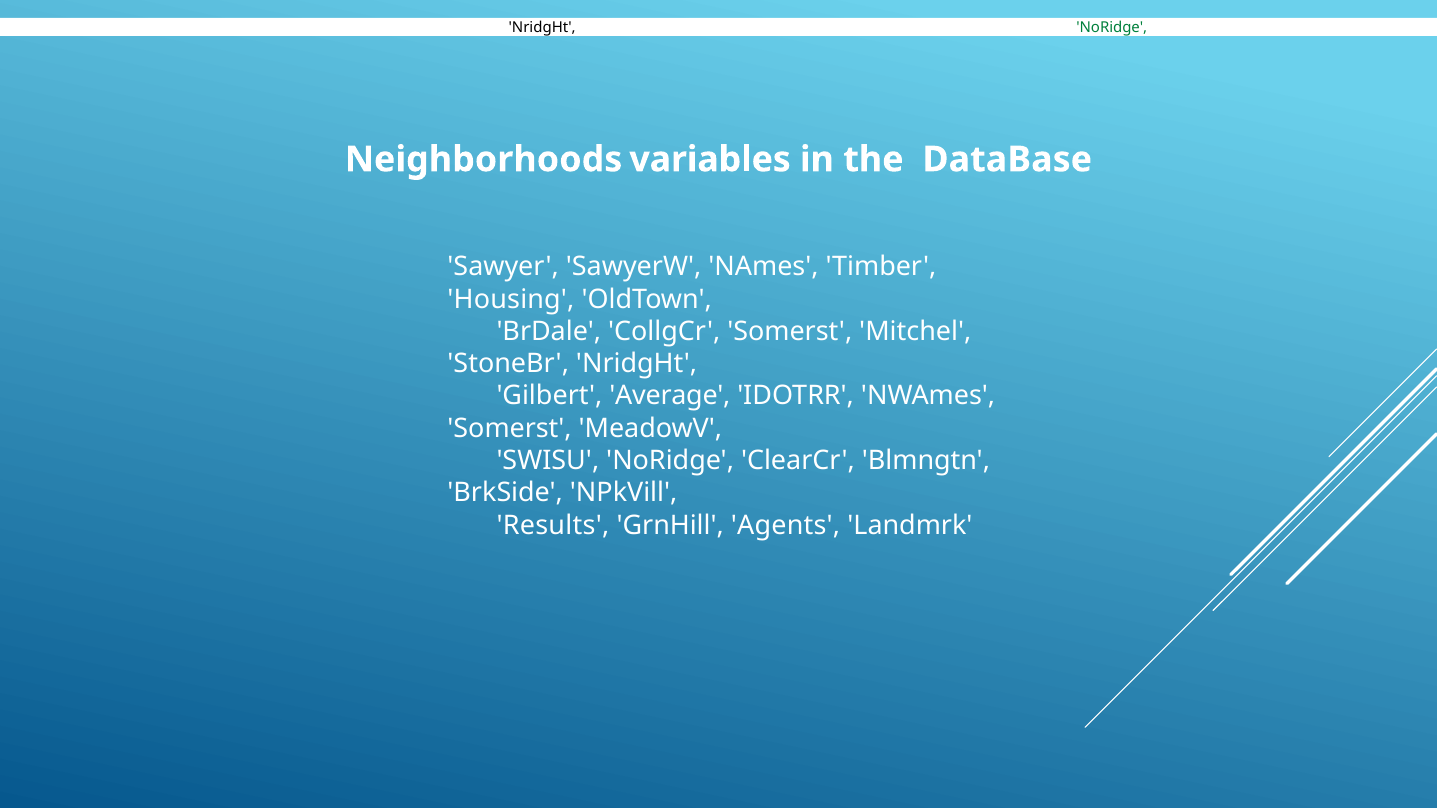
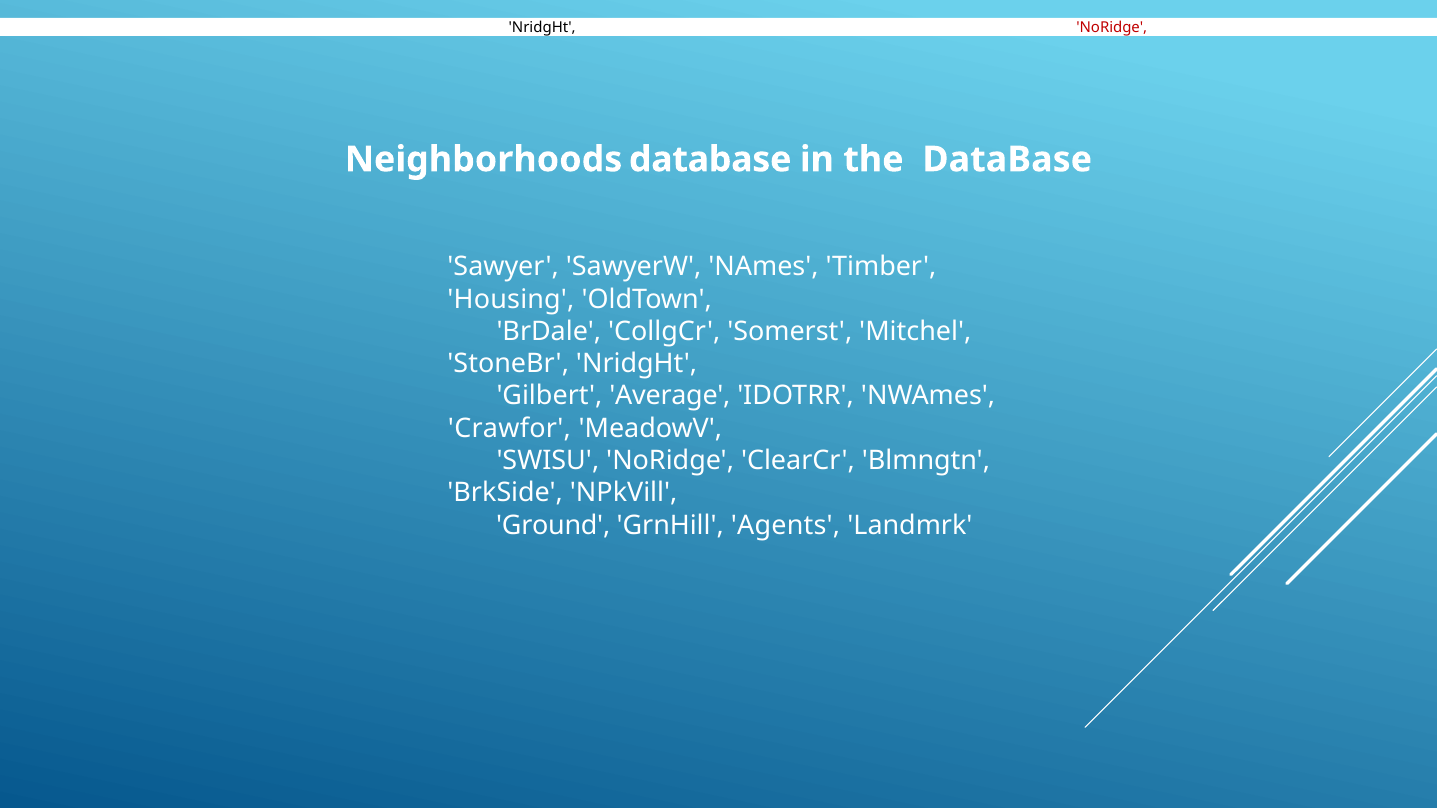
NoRidge at (1112, 28) colour: green -> red
Neighborhoods variables: variables -> database
Somerst at (510, 429): Somerst -> Crawfor
Results: Results -> Ground
